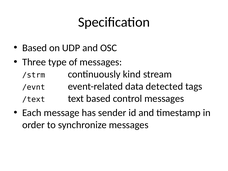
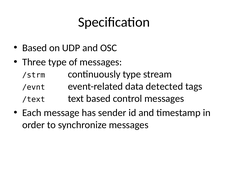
continuously kind: kind -> type
